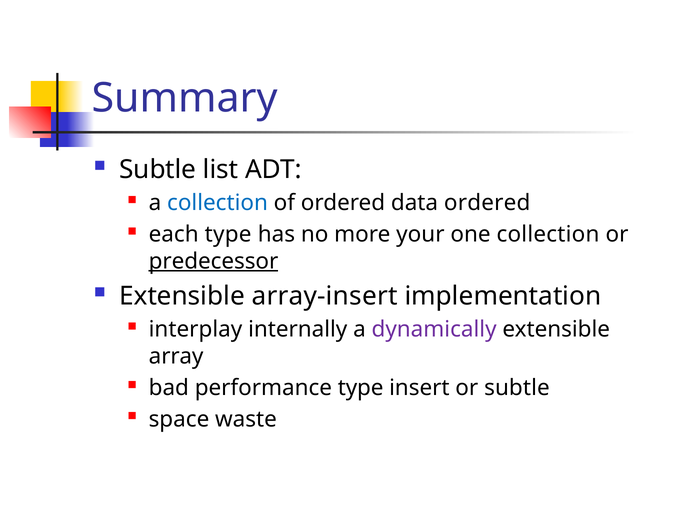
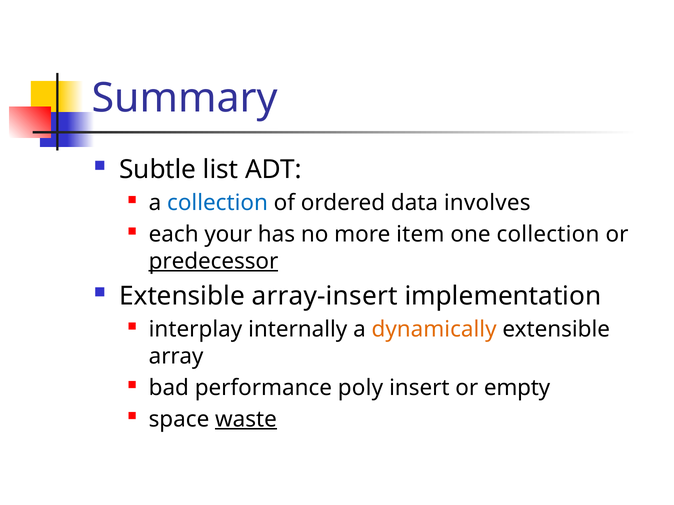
data ordered: ordered -> involves
each type: type -> your
your: your -> item
dynamically colour: purple -> orange
performance type: type -> poly
or subtle: subtle -> empty
waste underline: none -> present
